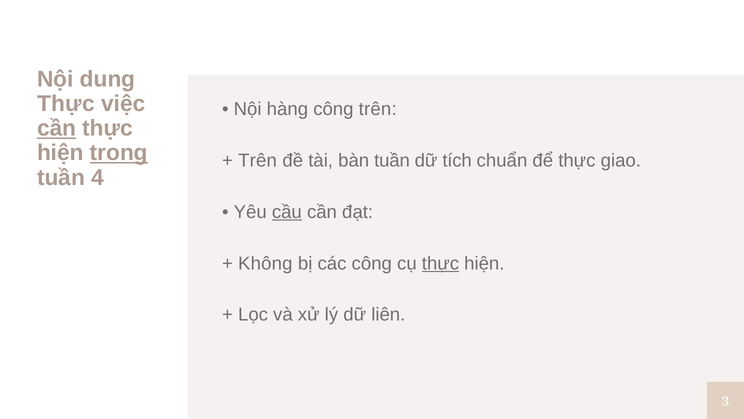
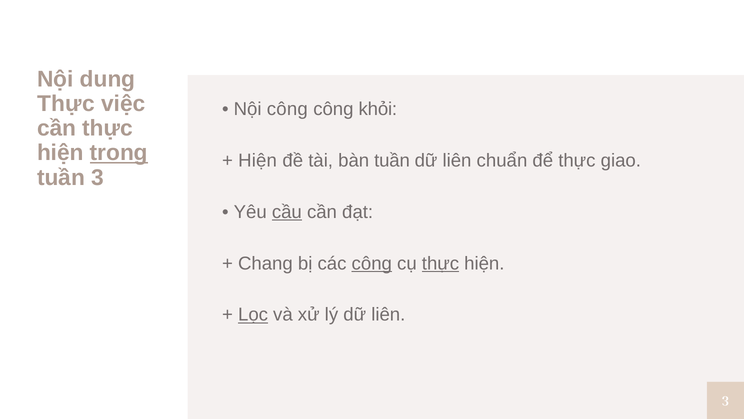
Nội hàng: hàng -> công
công trên: trên -> khỏi
cần at (57, 128) underline: present -> none
Trên at (258, 161): Trên -> Hiện
tích at (457, 161): tích -> liên
tuần 4: 4 -> 3
Không: Không -> Chang
công at (372, 263) underline: none -> present
Lọc underline: none -> present
